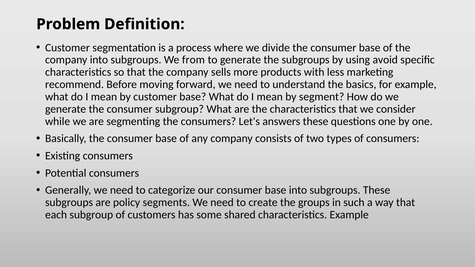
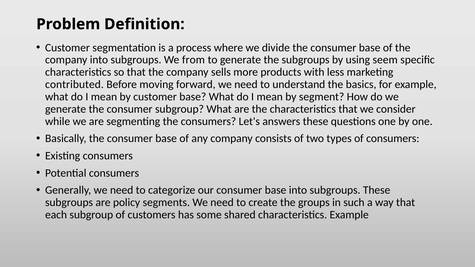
avoid: avoid -> seem
recommend: recommend -> contributed
